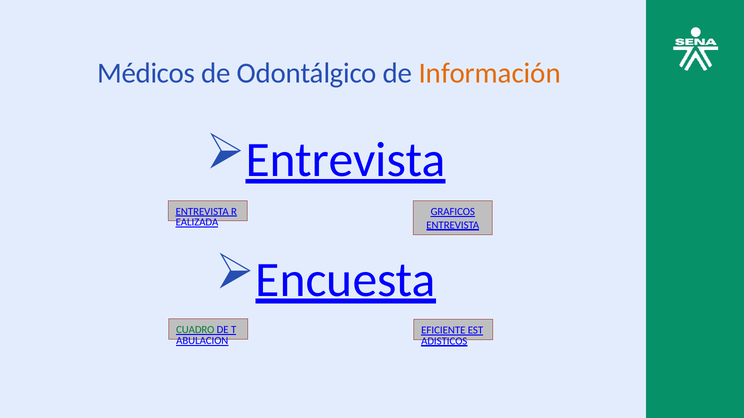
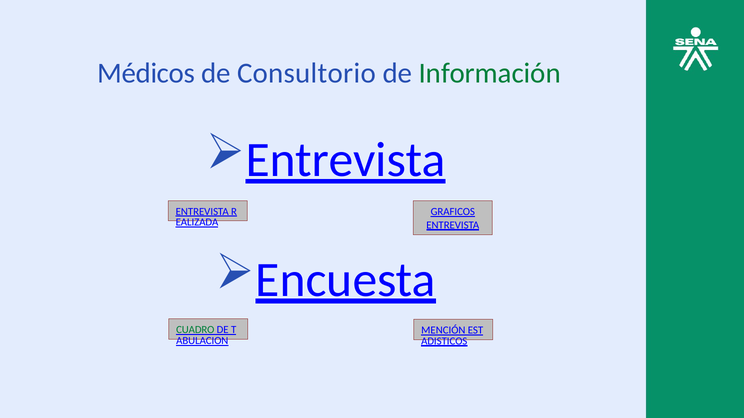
Odontálgico: Odontálgico -> Consultorio
Información colour: orange -> green
EFICIENTE: EFICIENTE -> MENCIÓN
